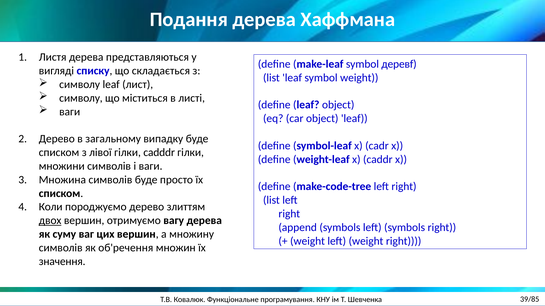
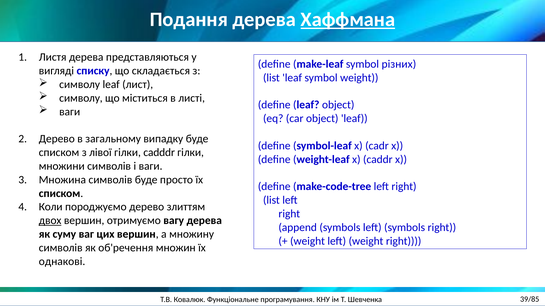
Хаффмана underline: none -> present
деревf: деревf -> різних
значення: значення -> однакові
